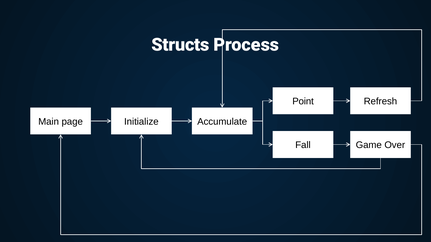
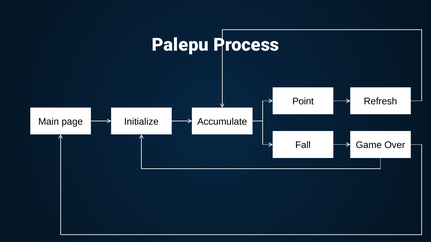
Structs: Structs -> Palepu
